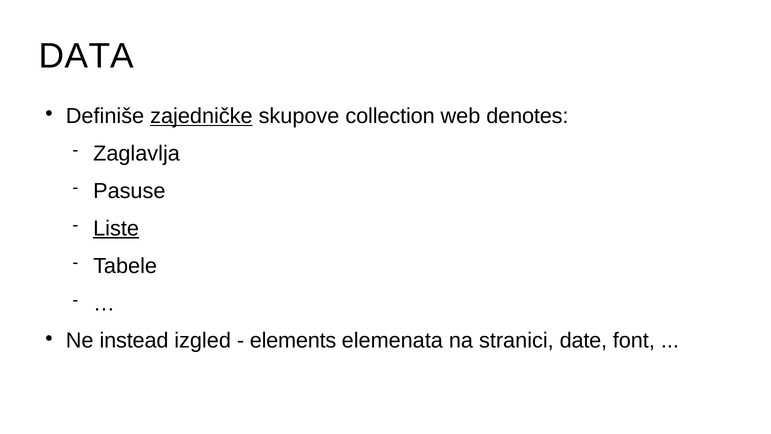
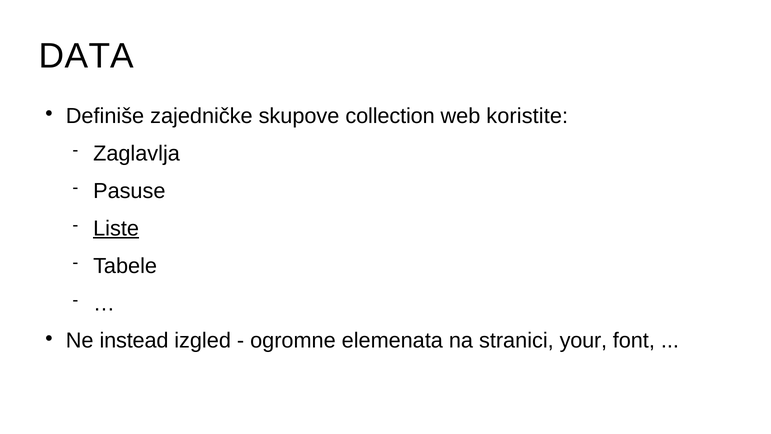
zajedničke underline: present -> none
denotes: denotes -> koristite
elements: elements -> ogromne
date: date -> your
